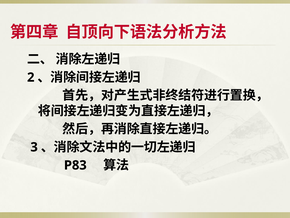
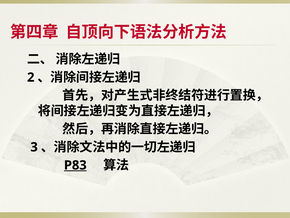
P83 underline: none -> present
